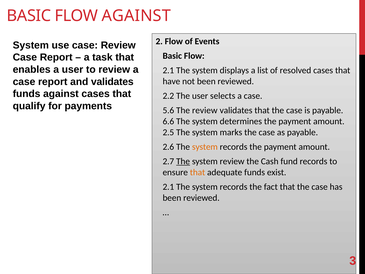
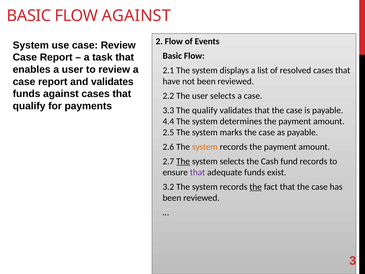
5.6: 5.6 -> 3.3
The review: review -> qualify
6.6: 6.6 -> 4.4
system review: review -> selects
that at (198, 172) colour: orange -> purple
2.1 at (168, 187): 2.1 -> 3.2
the at (256, 187) underline: none -> present
